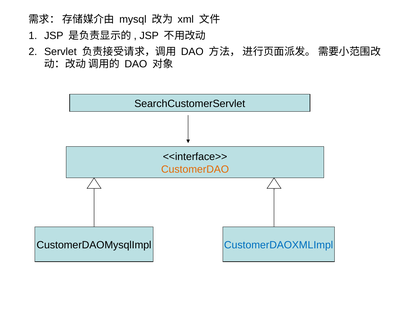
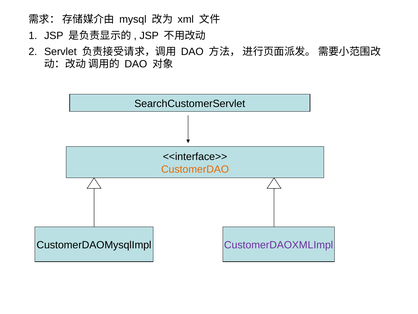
CustomerDAOXMLImpl colour: blue -> purple
